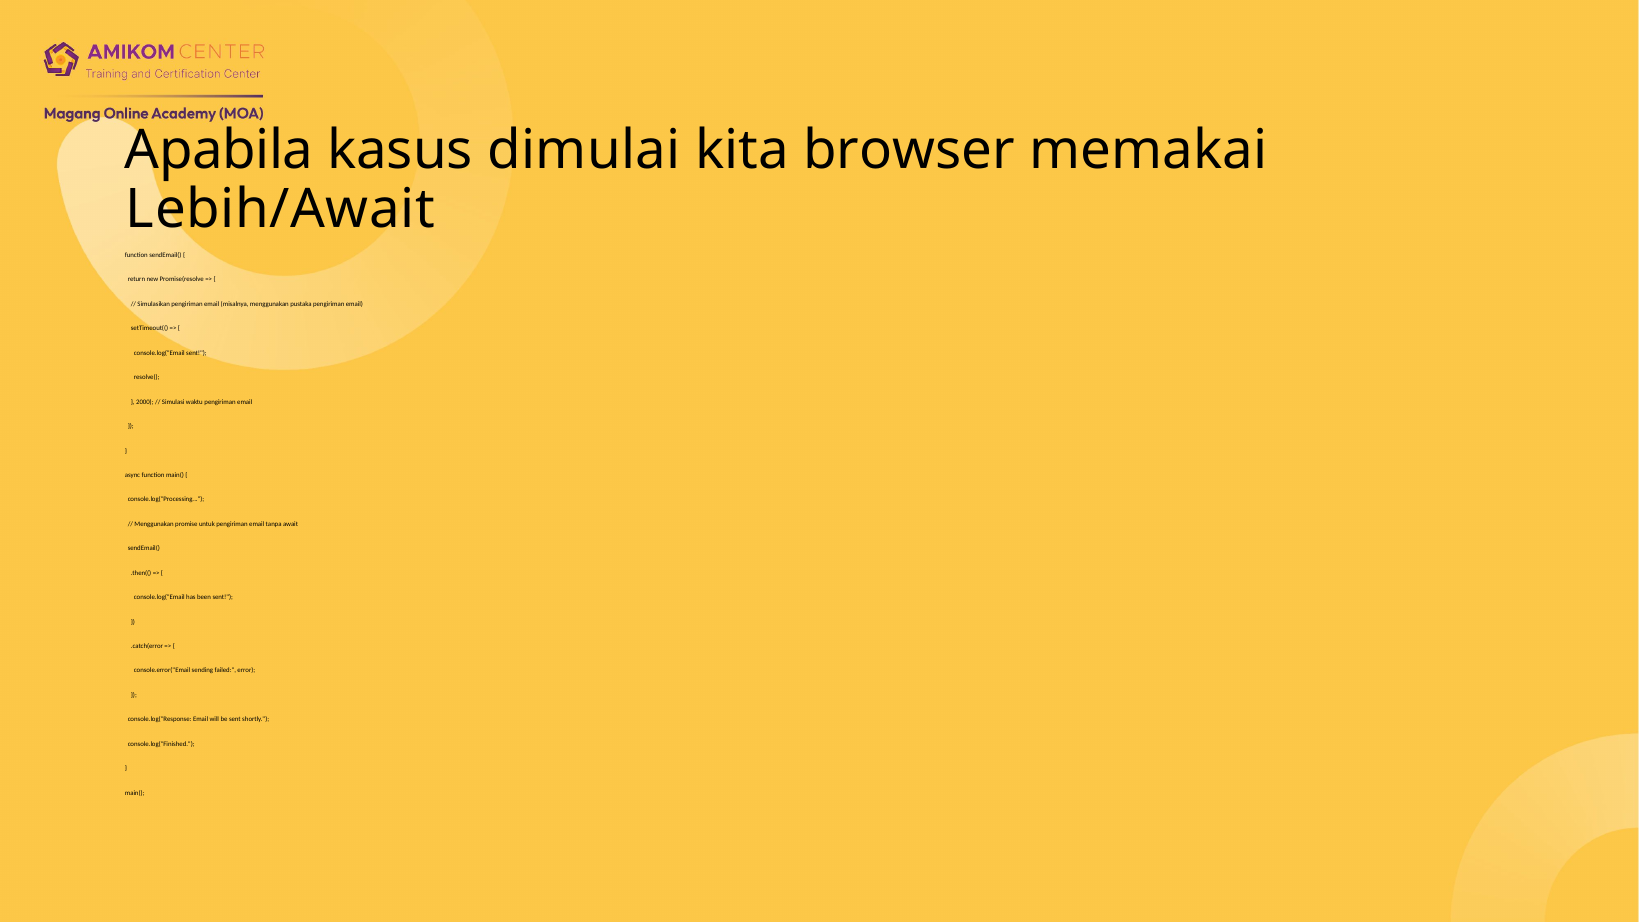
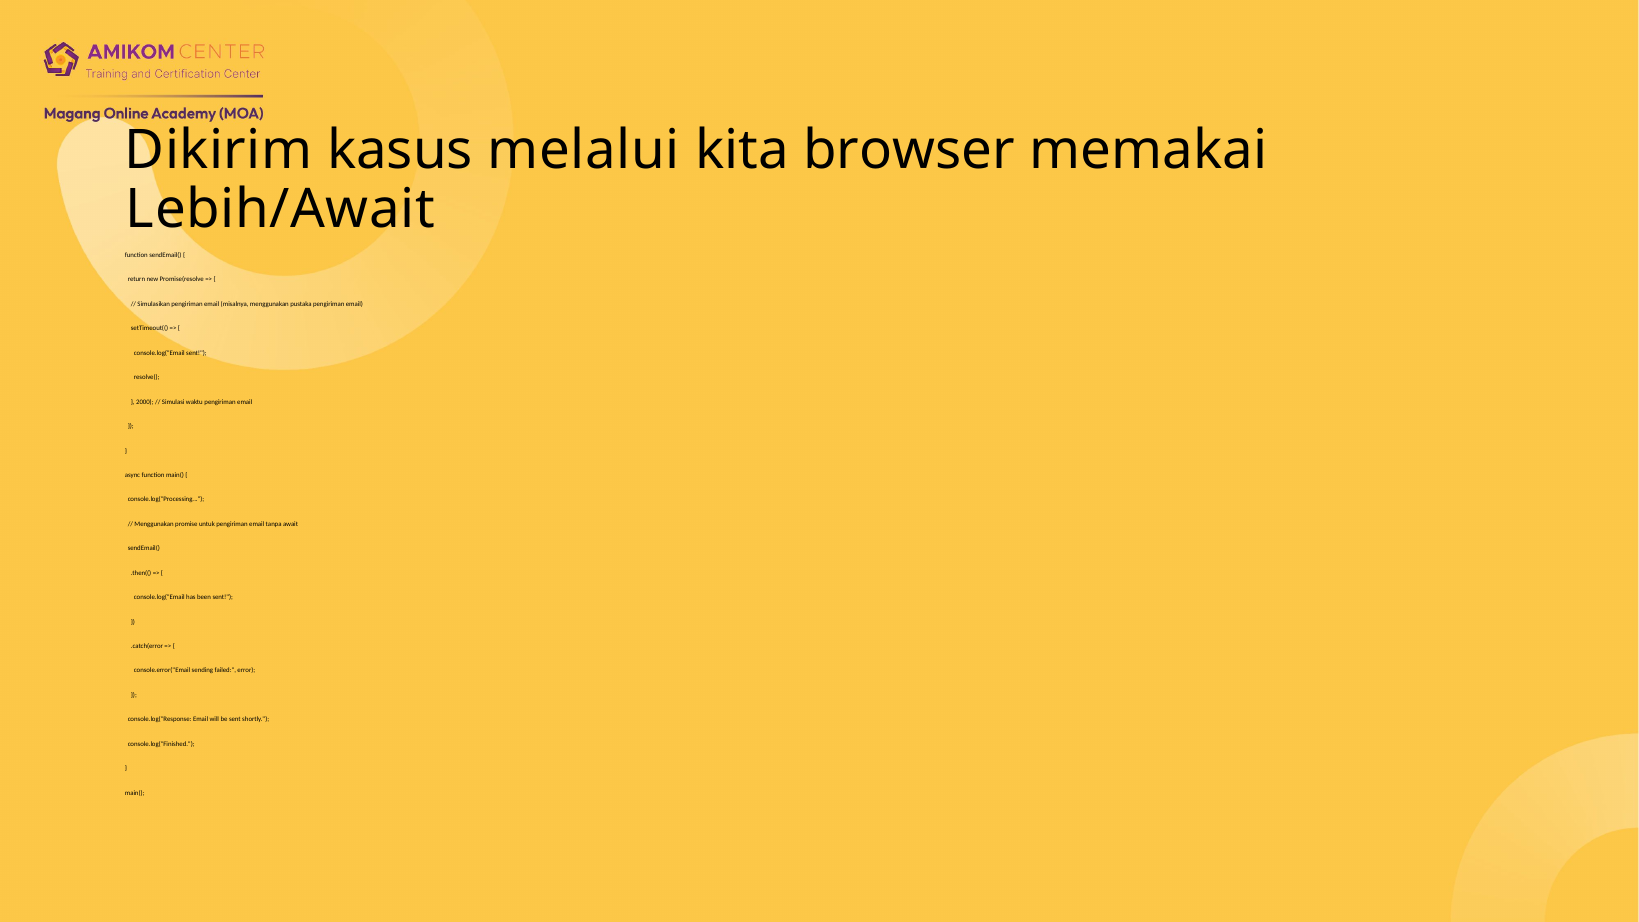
Apabila: Apabila -> Dikirim
dimulai: dimulai -> melalui
